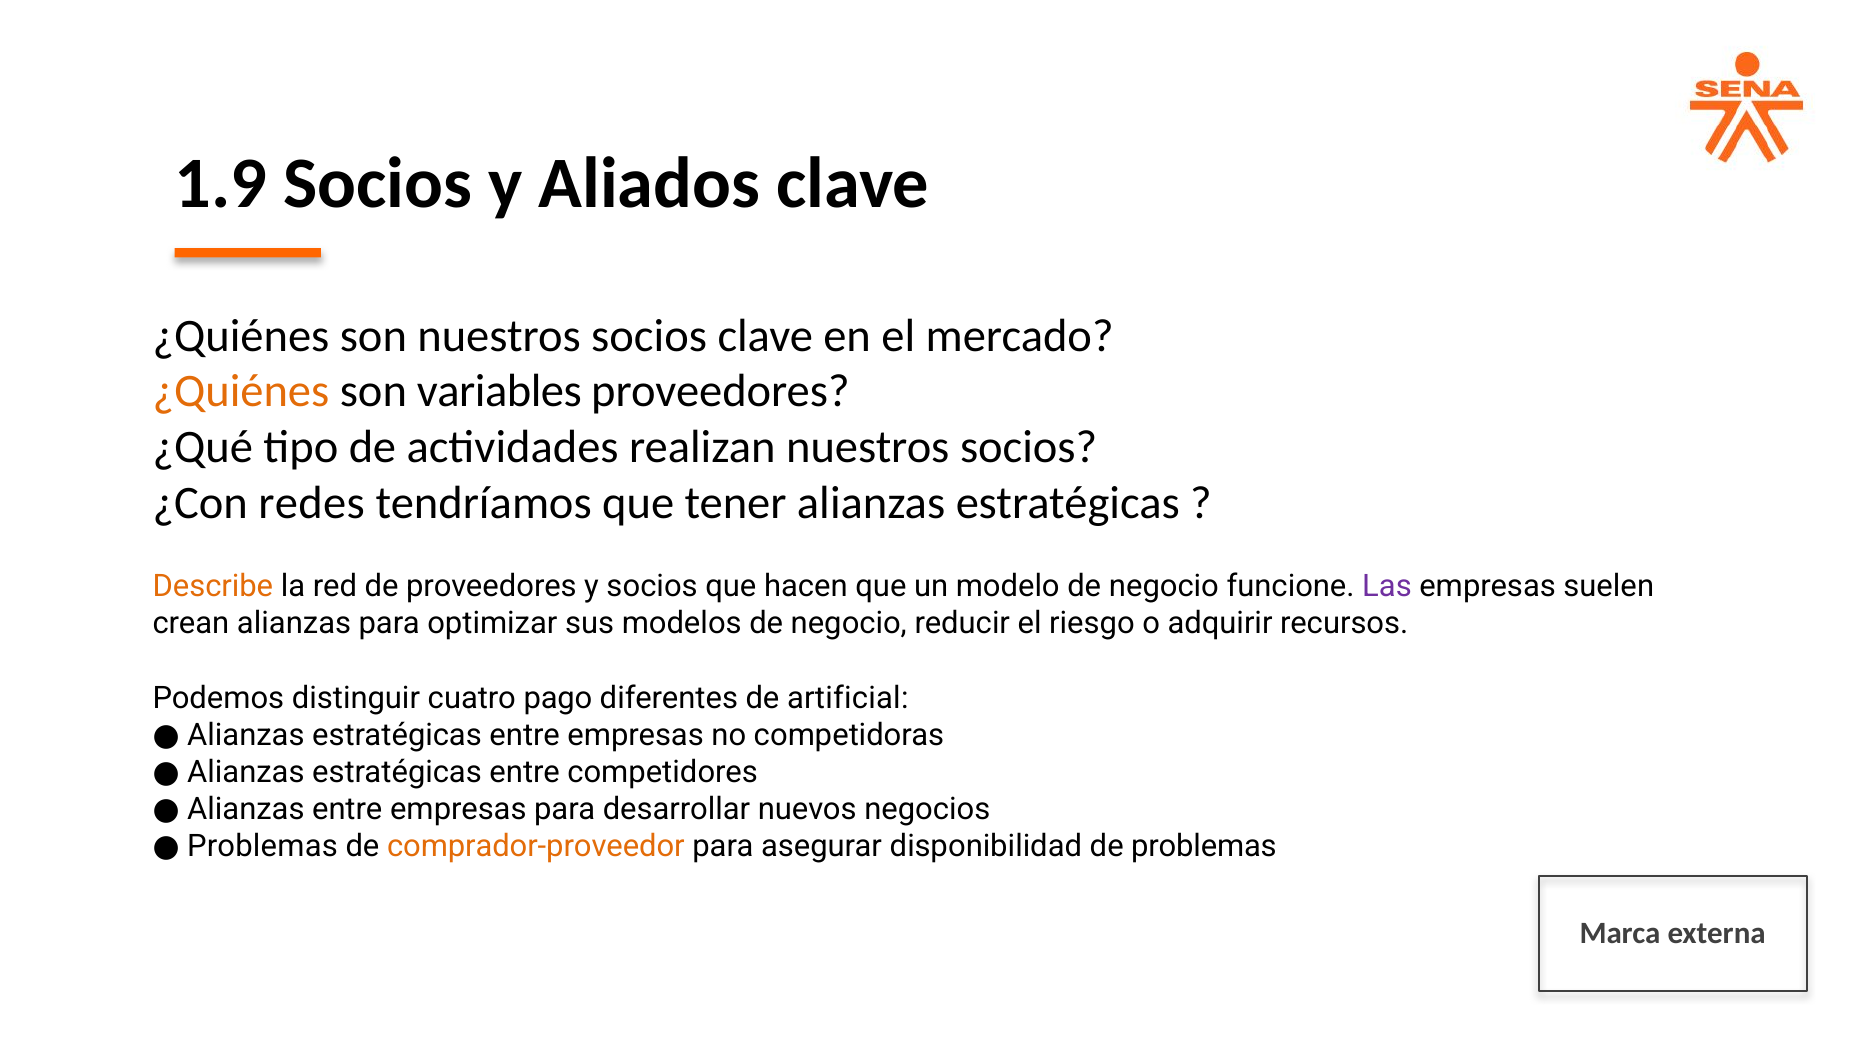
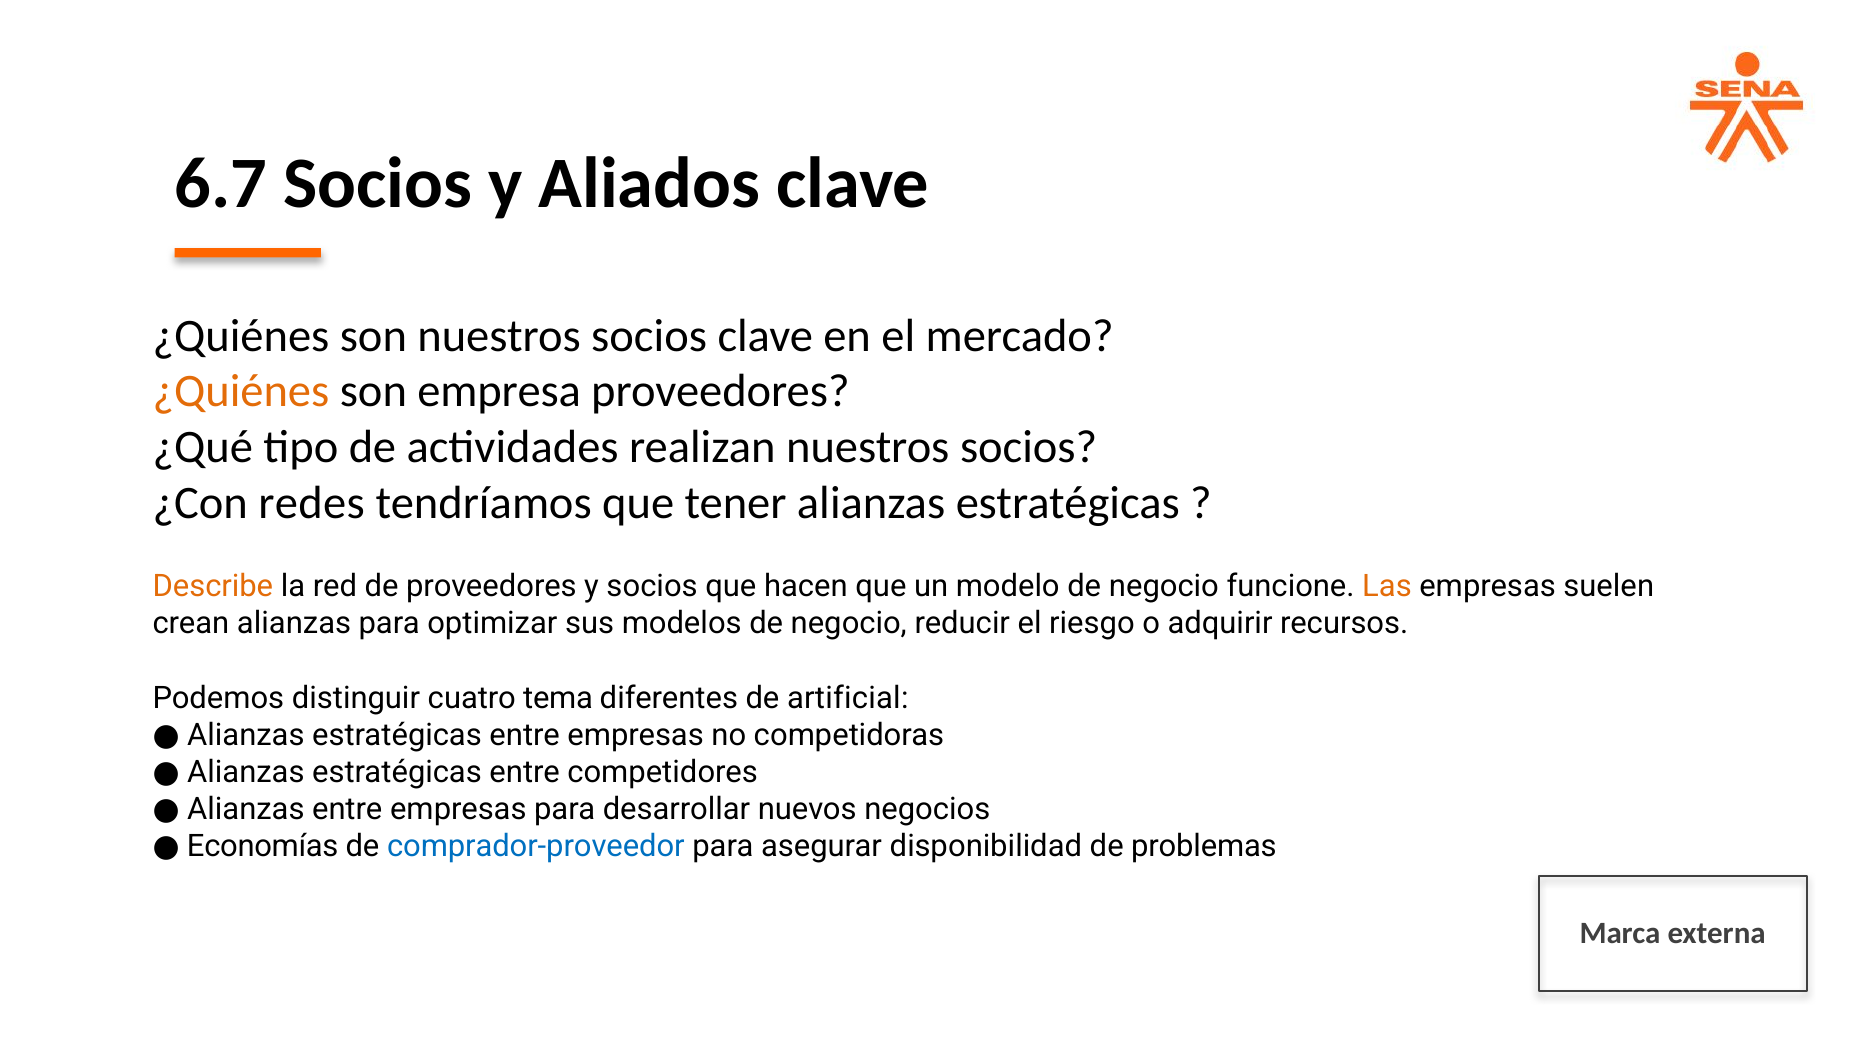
1.9: 1.9 -> 6.7
variables: variables -> empresa
Las colour: purple -> orange
pago: pago -> tema
Problemas at (262, 847): Problemas -> Economías
comprador-proveedor colour: orange -> blue
